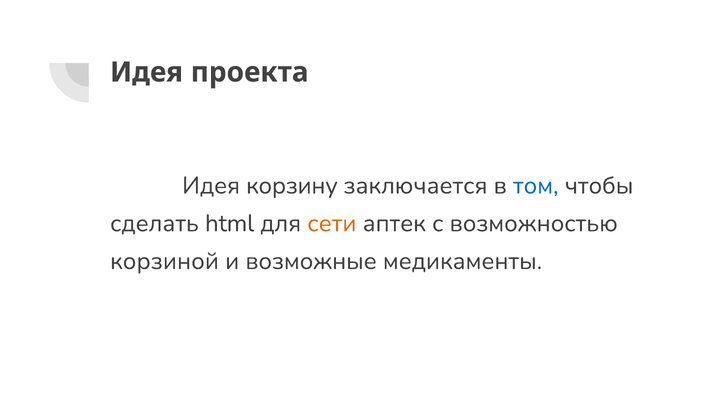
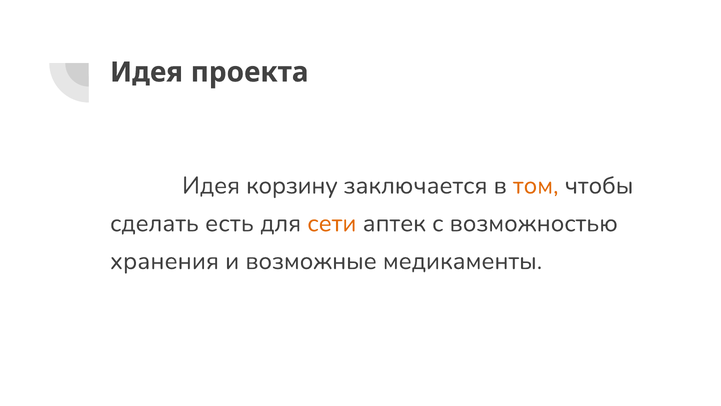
том colour: blue -> orange
html: html -> есть
корзиной: корзиной -> хранения
